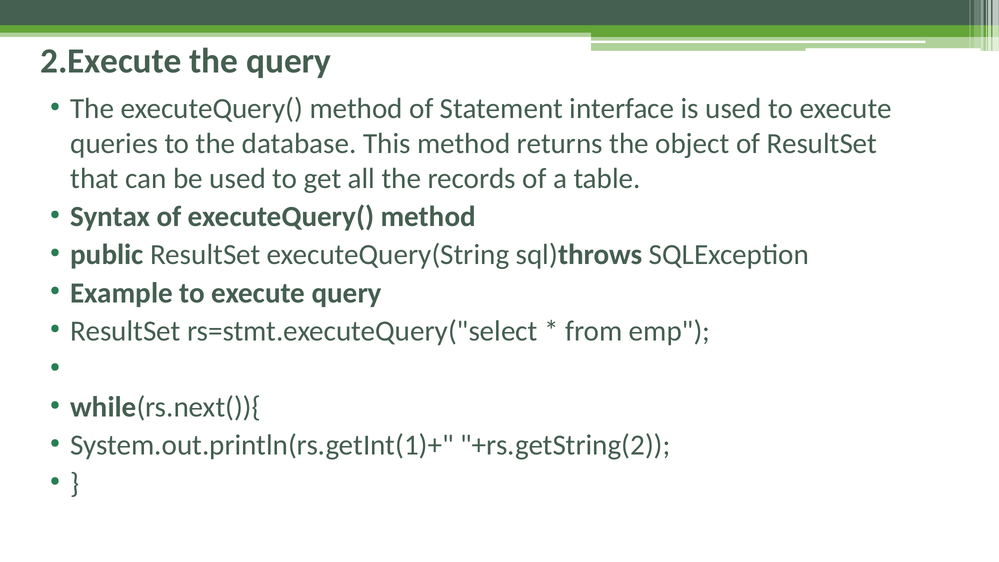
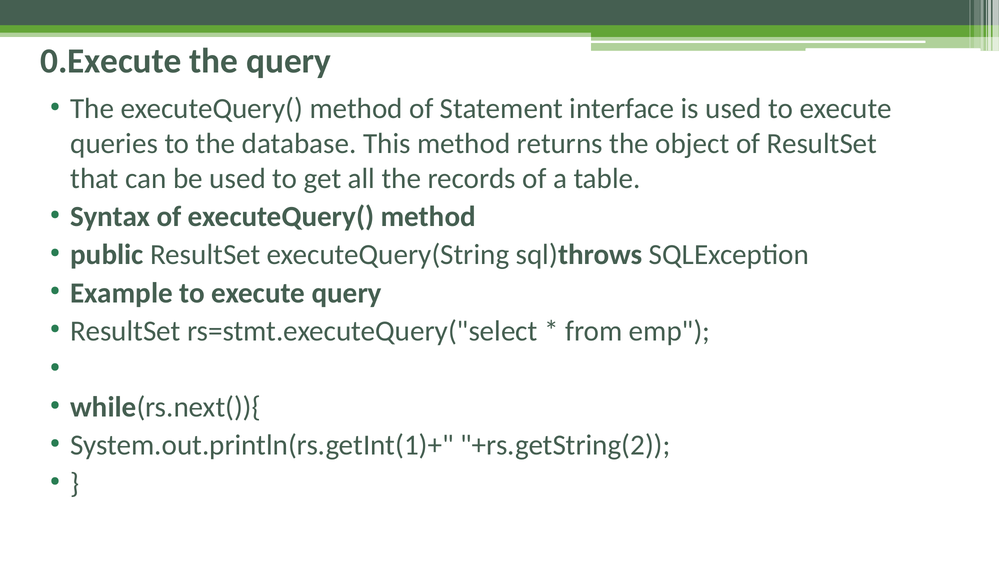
2.Execute: 2.Execute -> 0.Execute
